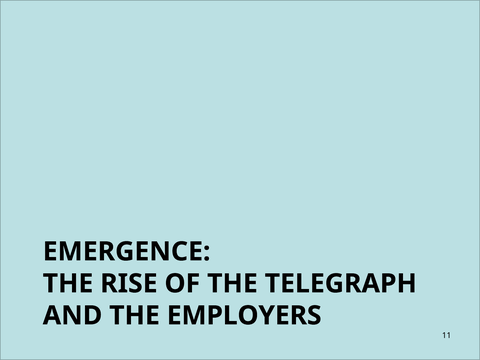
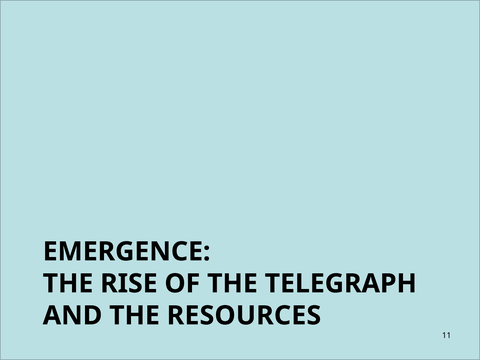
EMPLOYERS: EMPLOYERS -> RESOURCES
